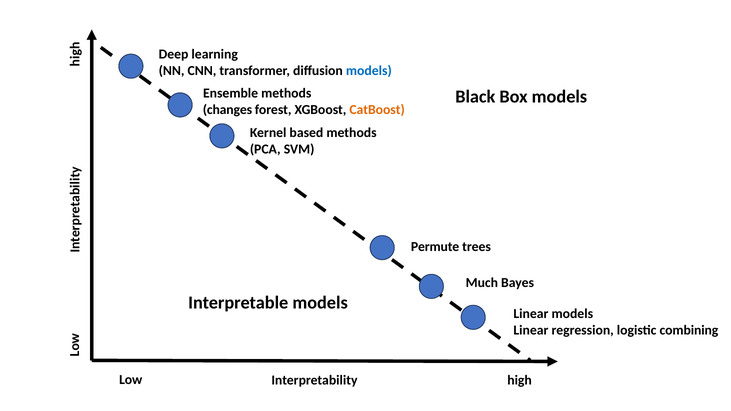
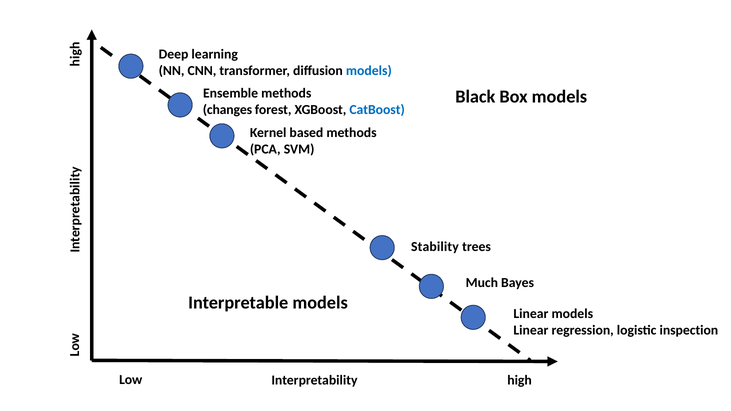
CatBoost colour: orange -> blue
Permute: Permute -> Stability
combining: combining -> inspection
